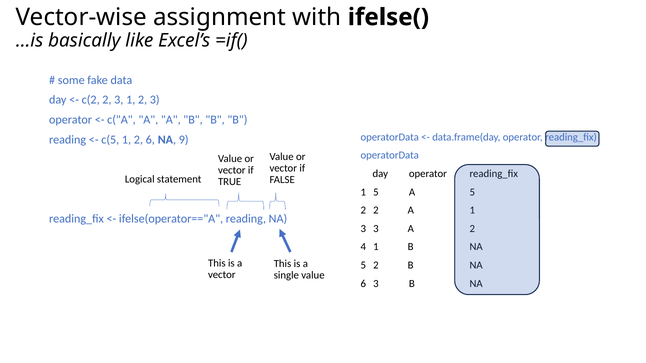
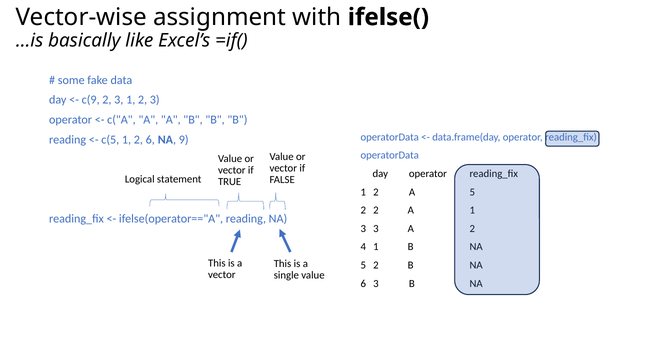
c(2: c(2 -> c(9
5 at (376, 192): 5 -> 2
